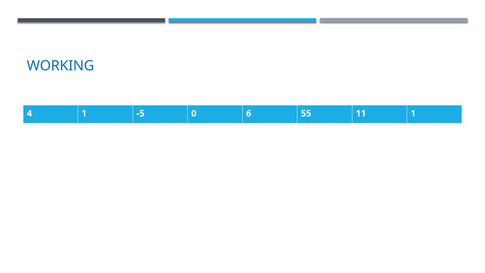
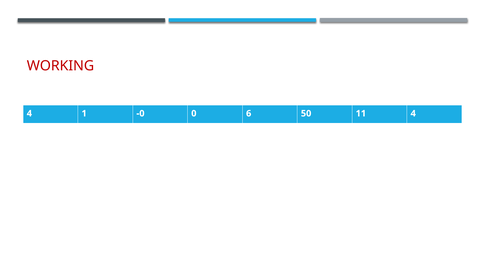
WORKING colour: blue -> red
-5: -5 -> -0
55: 55 -> 50
11 1: 1 -> 4
